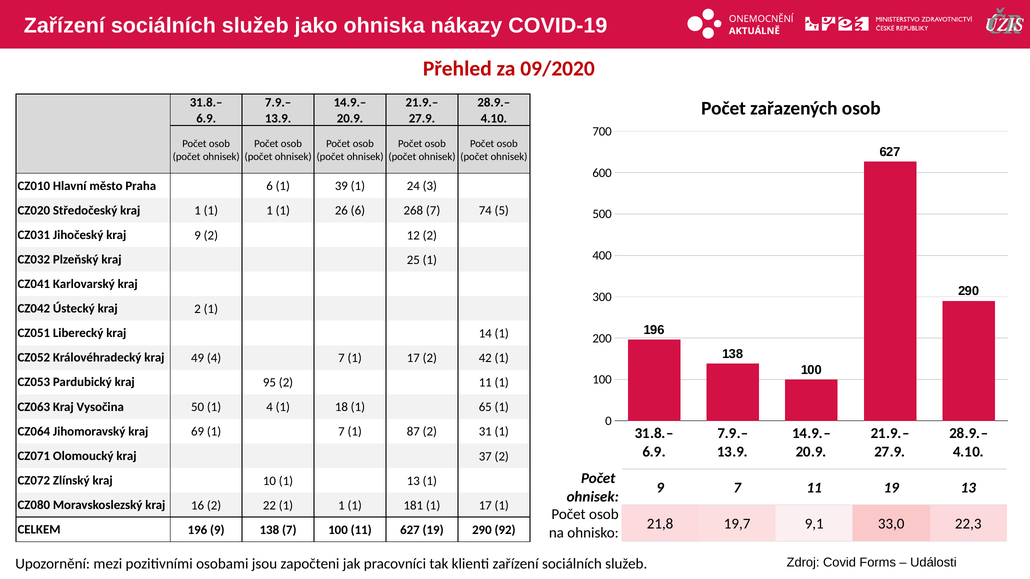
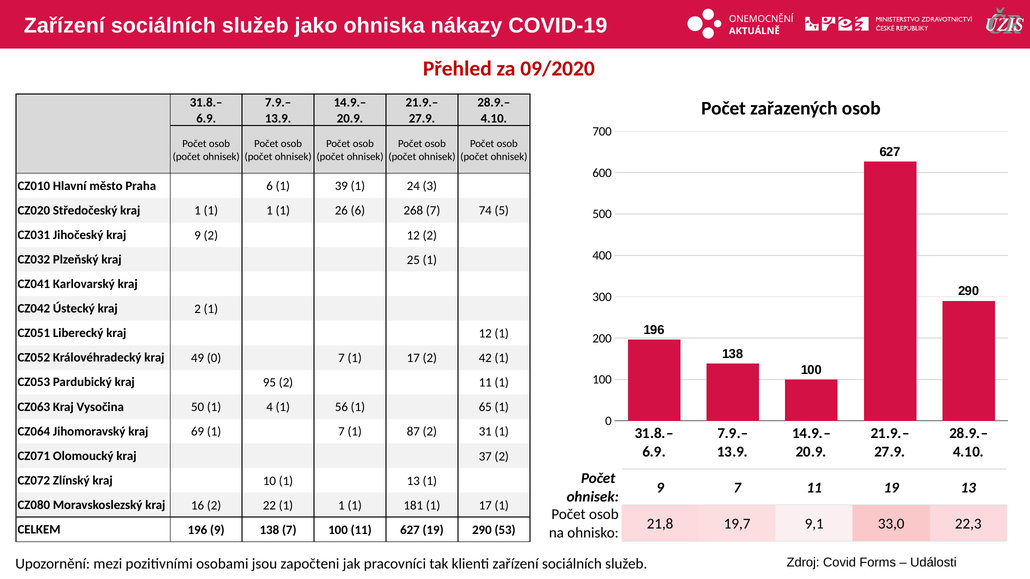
kraj 14: 14 -> 12
49 4: 4 -> 0
18: 18 -> 56
92: 92 -> 53
